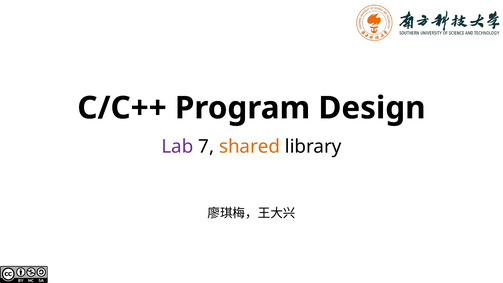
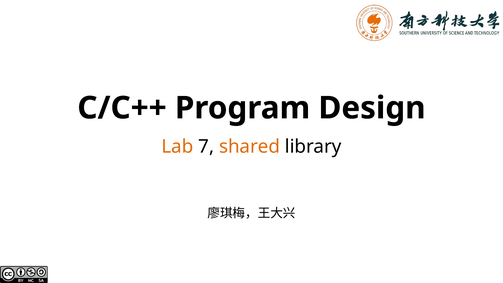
Lab colour: purple -> orange
